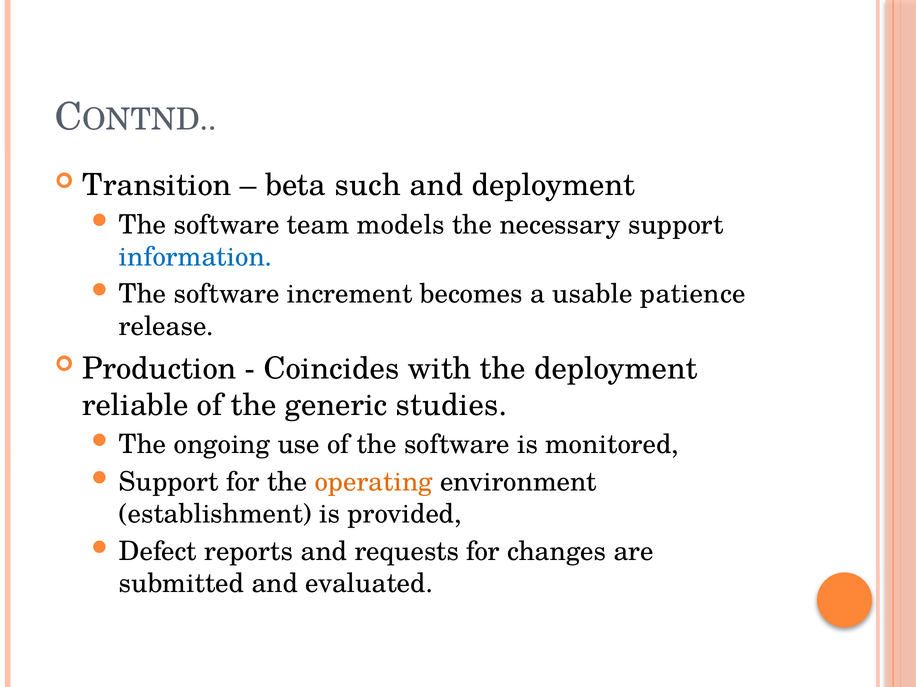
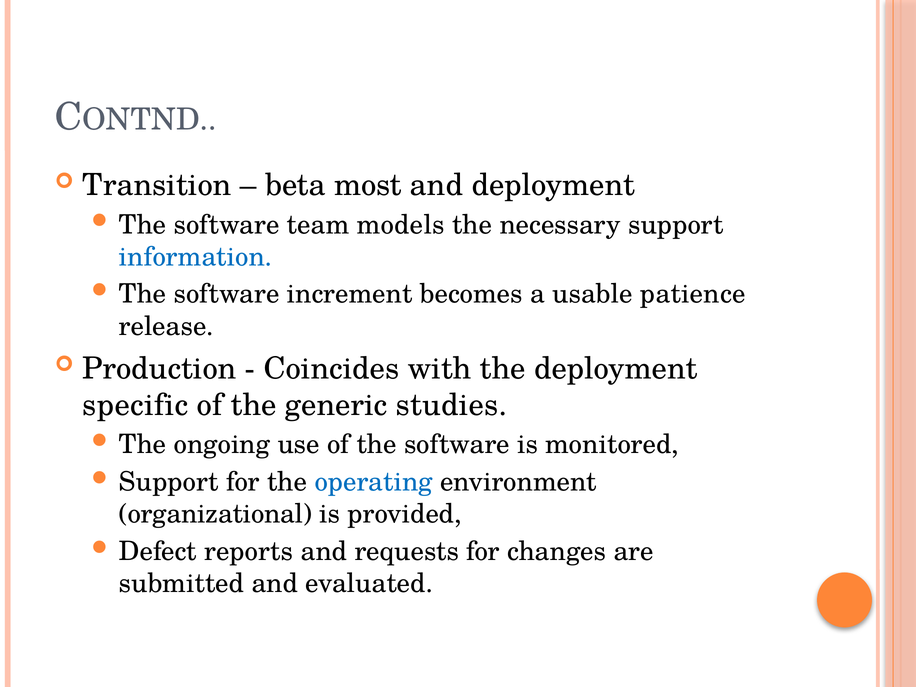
such: such -> most
reliable: reliable -> specific
operating colour: orange -> blue
establishment: establishment -> organizational
